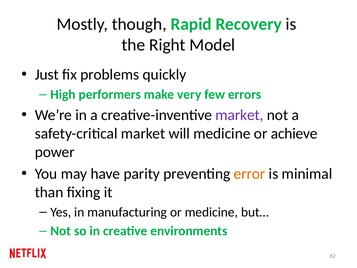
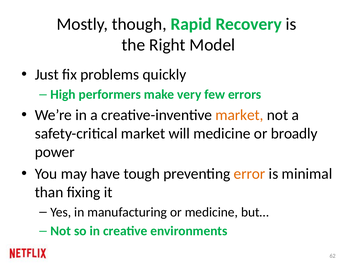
market at (240, 115) colour: purple -> orange
achieve: achieve -> broadly
parity: parity -> tough
